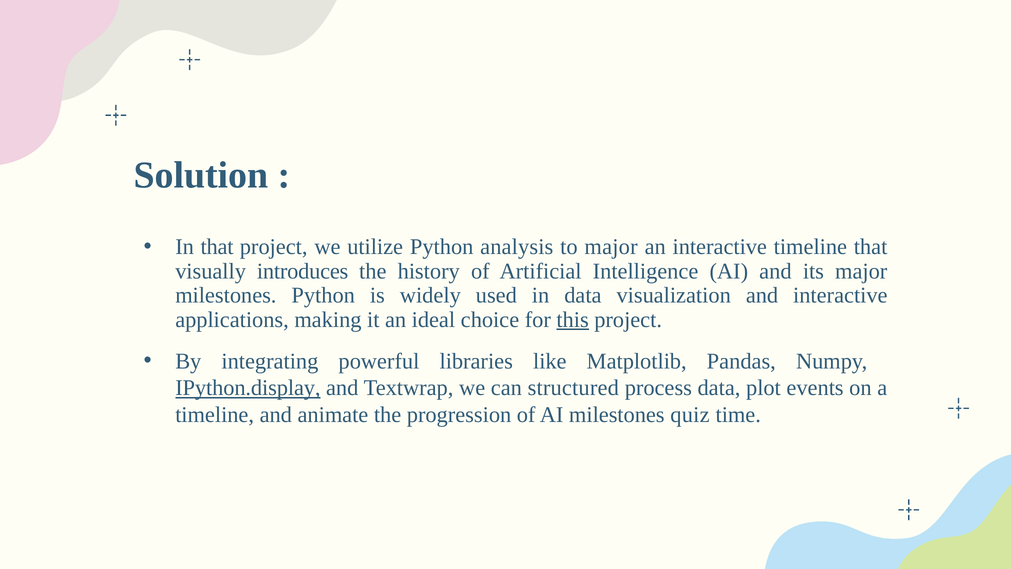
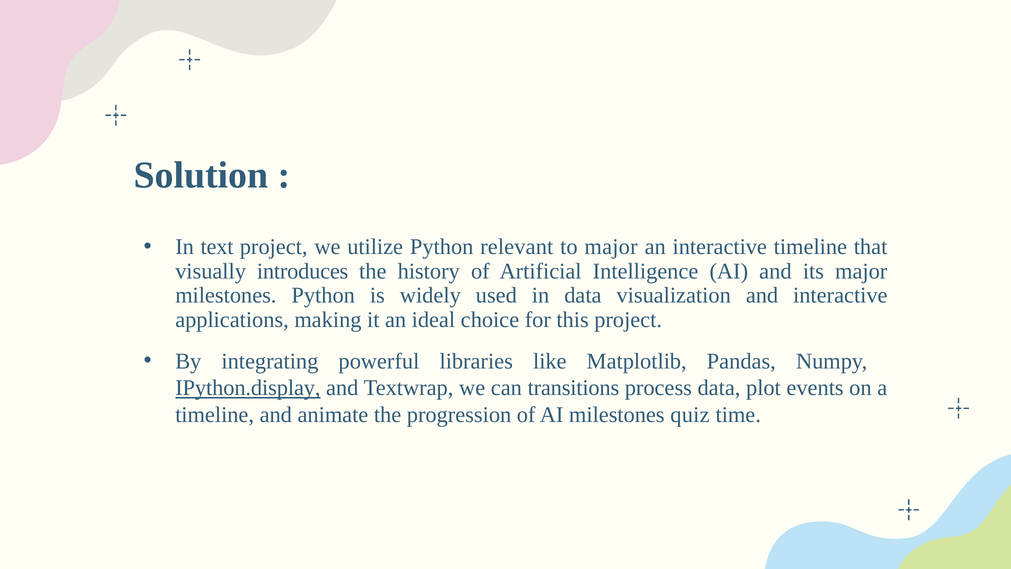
In that: that -> text
analysis: analysis -> relevant
this underline: present -> none
structured: structured -> transitions
